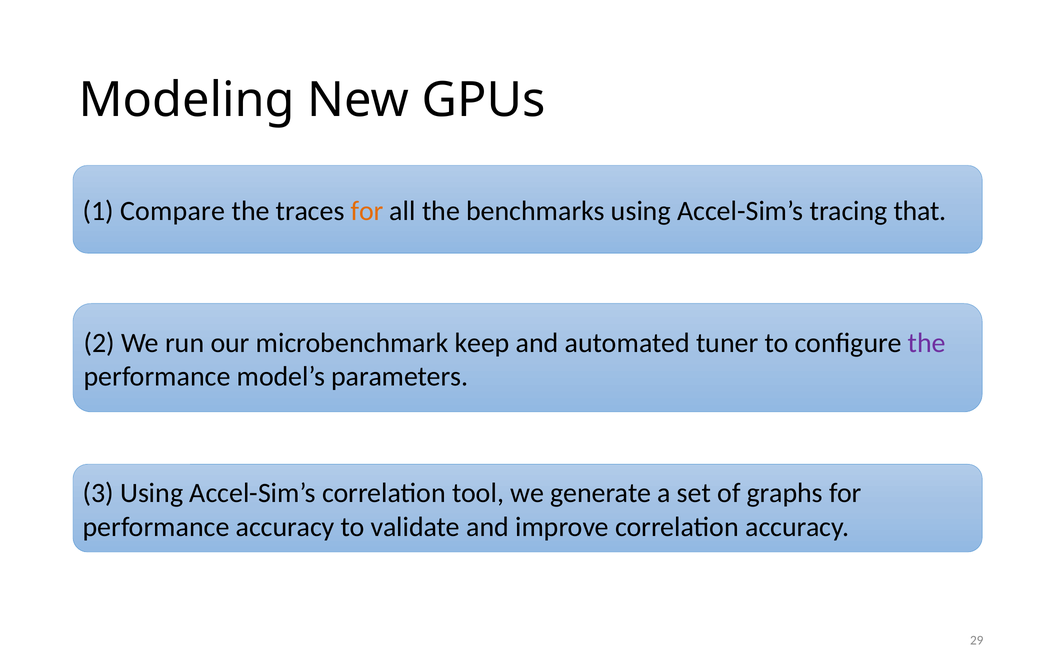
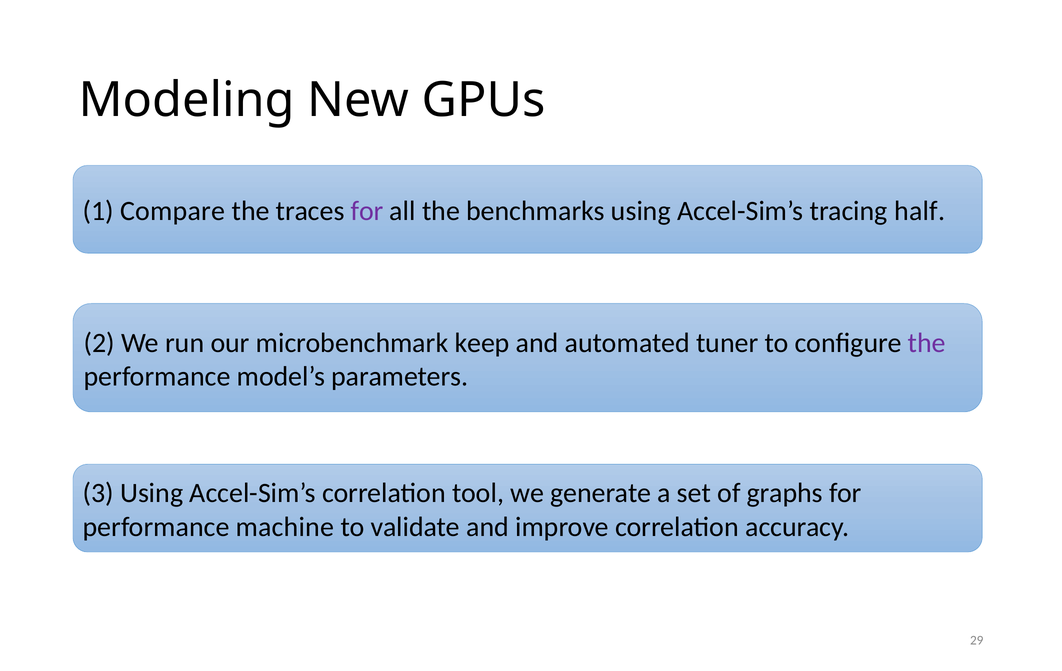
for at (367, 211) colour: orange -> purple
that: that -> half
performance accuracy: accuracy -> machine
